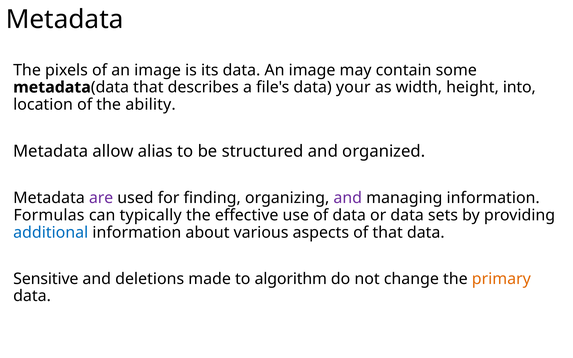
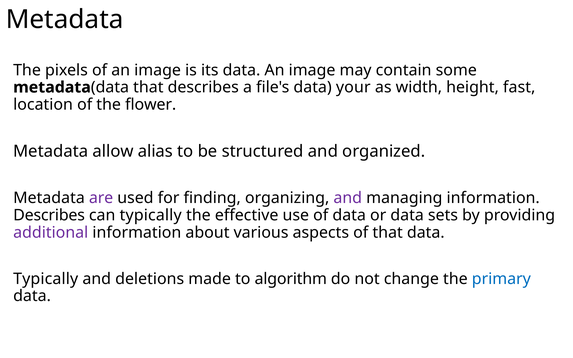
into: into -> fast
ability: ability -> flower
Formulas at (49, 215): Formulas -> Describes
additional colour: blue -> purple
Sensitive at (46, 279): Sensitive -> Typically
primary colour: orange -> blue
